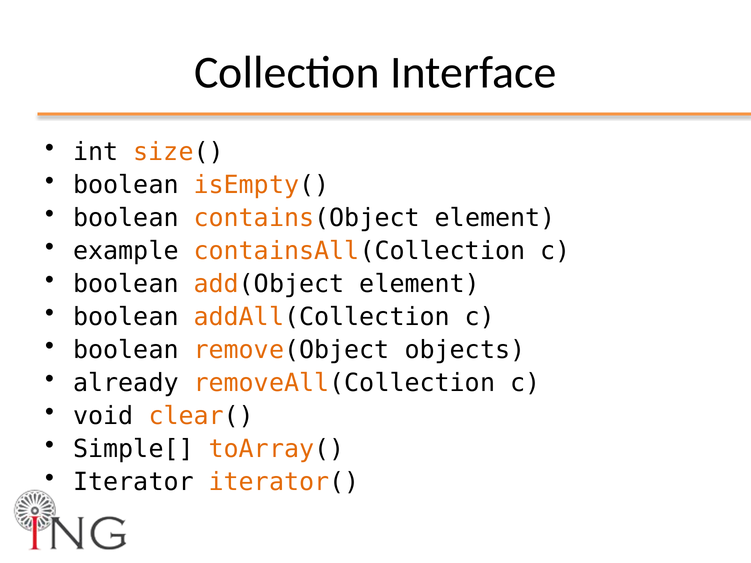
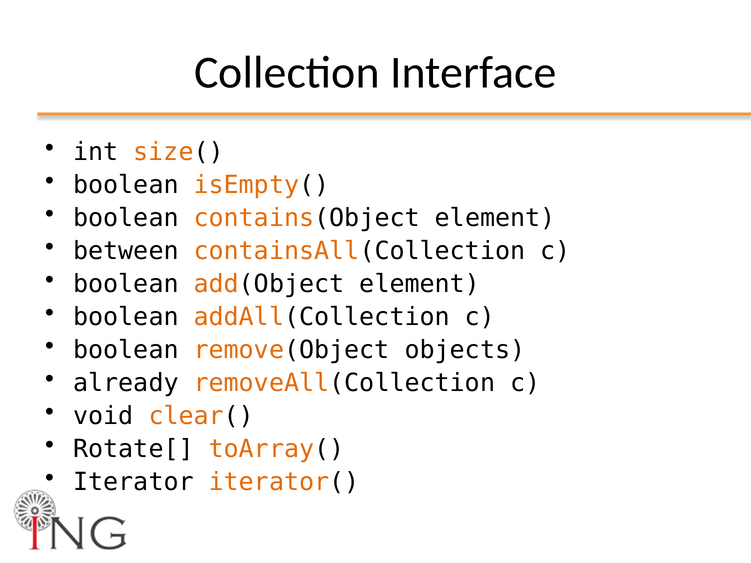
example: example -> between
Simple[: Simple[ -> Rotate[
